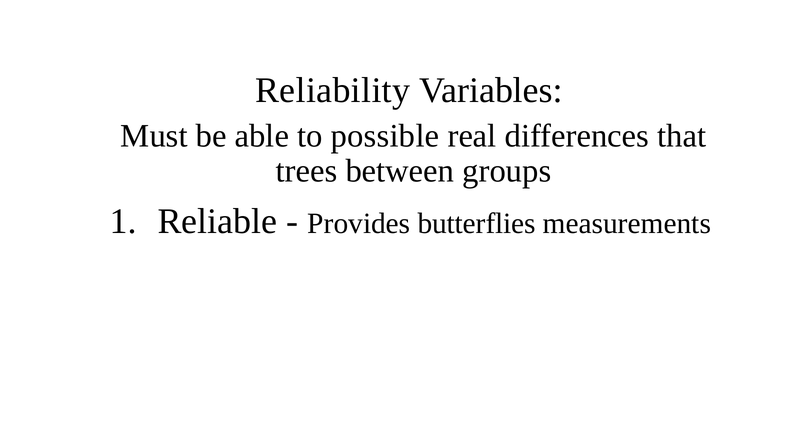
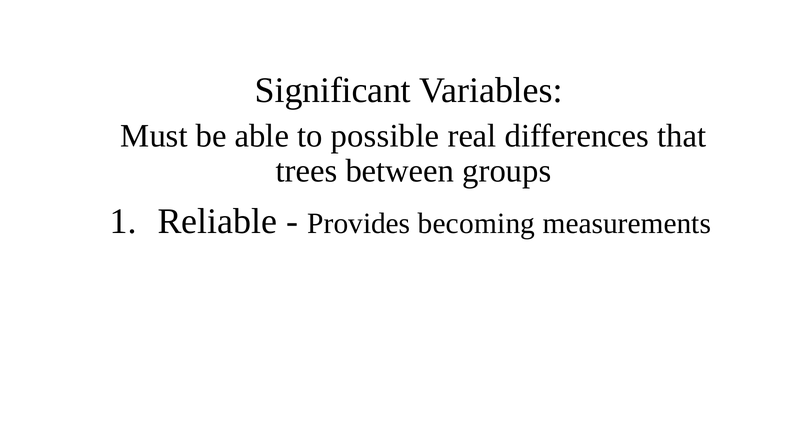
Reliability: Reliability -> Significant
butterflies: butterflies -> becoming
